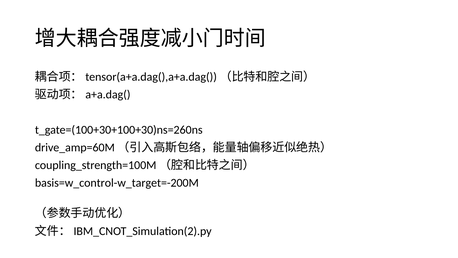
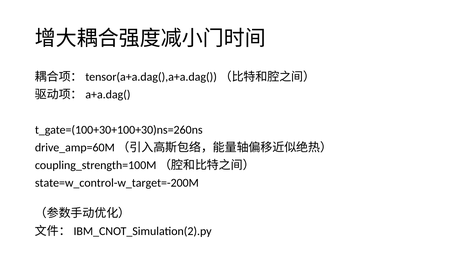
basis=w_control-w_target=-200M: basis=w_control-w_target=-200M -> state=w_control-w_target=-200M
